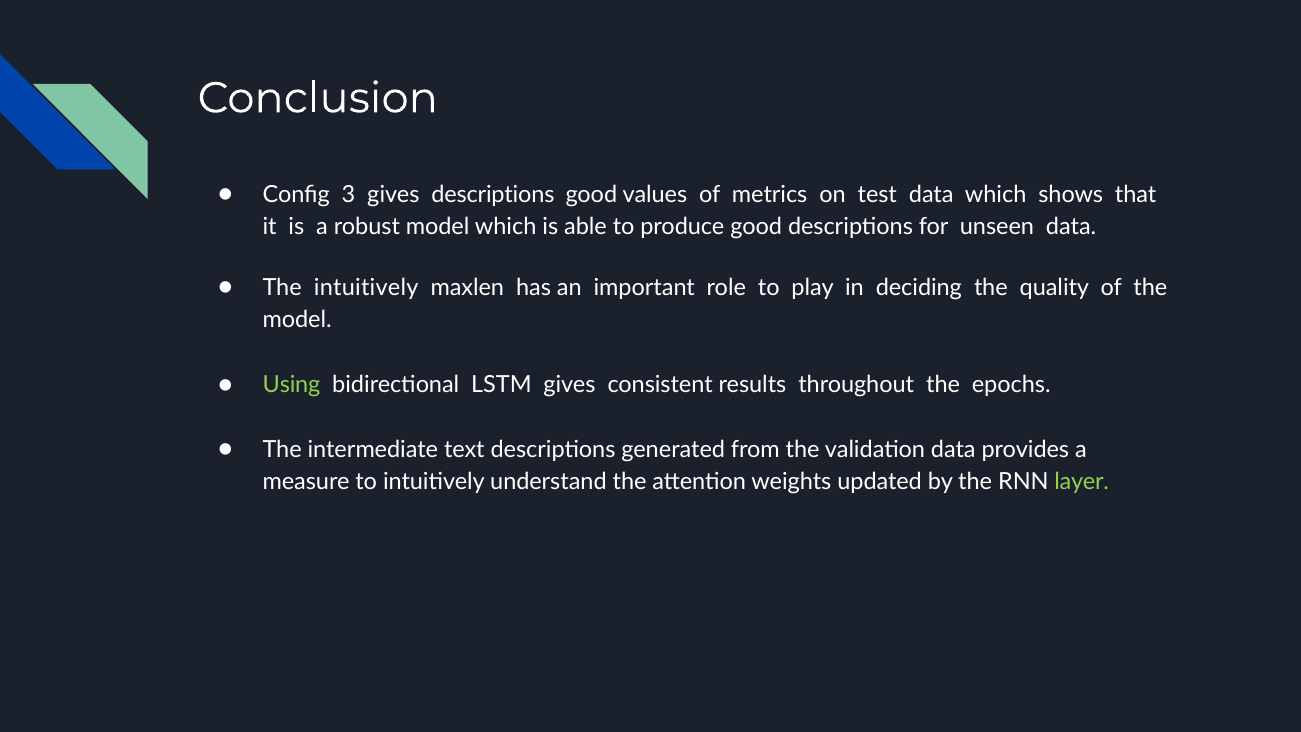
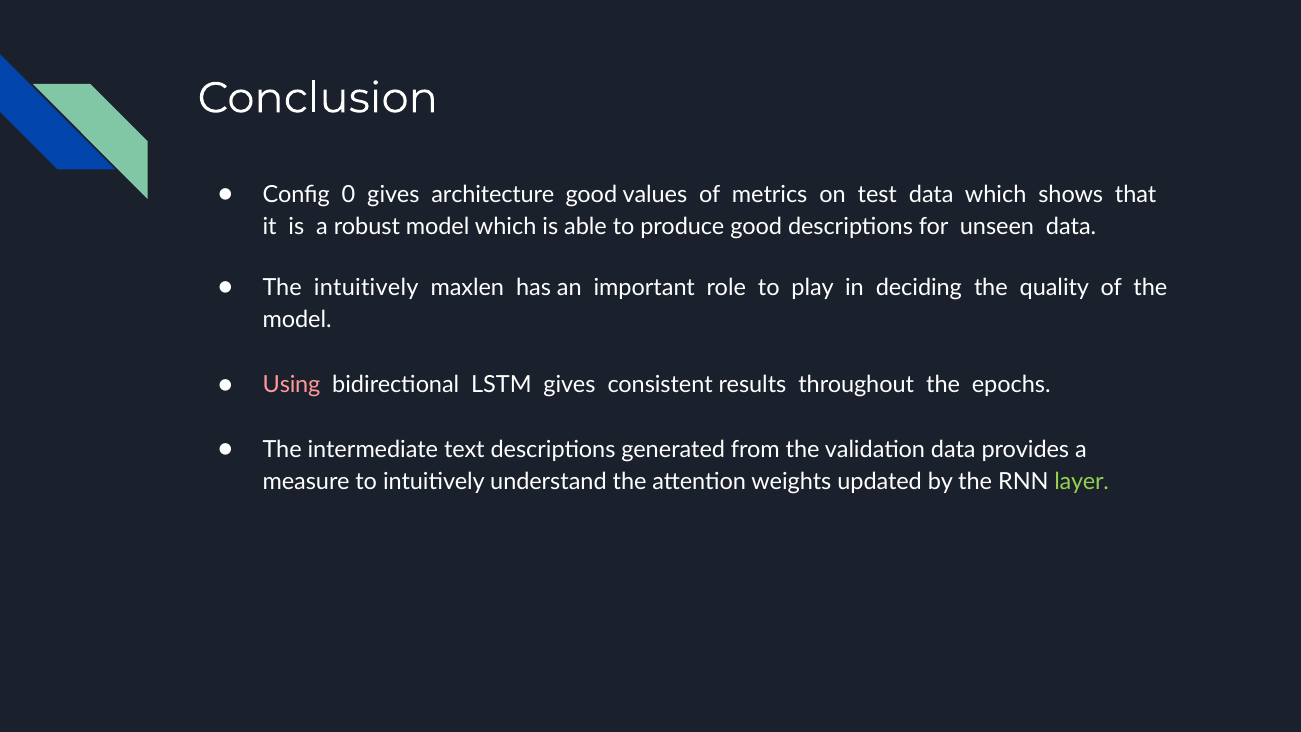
3: 3 -> 0
gives descriptions: descriptions -> architecture
Using colour: light green -> pink
